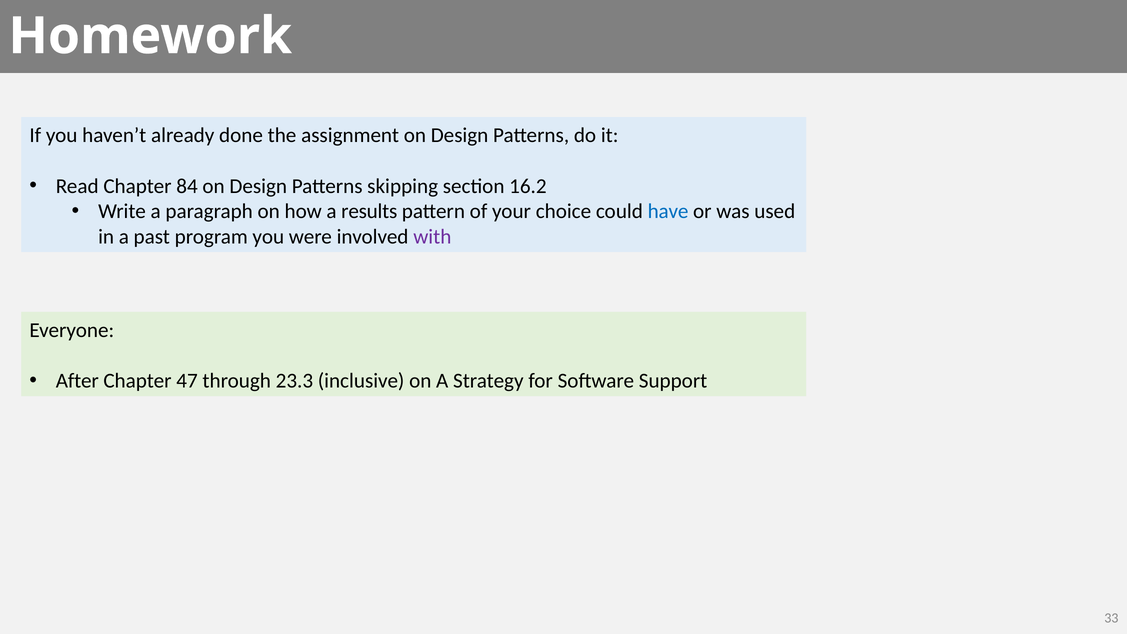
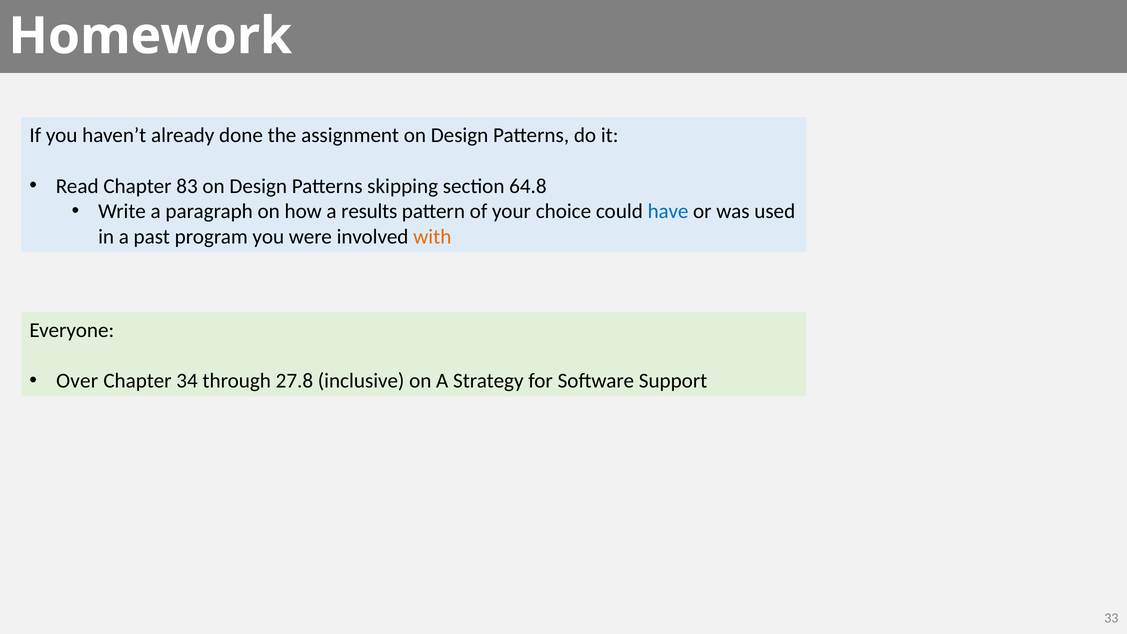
84: 84 -> 83
16.2: 16.2 -> 64.8
with colour: purple -> orange
After: After -> Over
47: 47 -> 34
23.3: 23.3 -> 27.8
